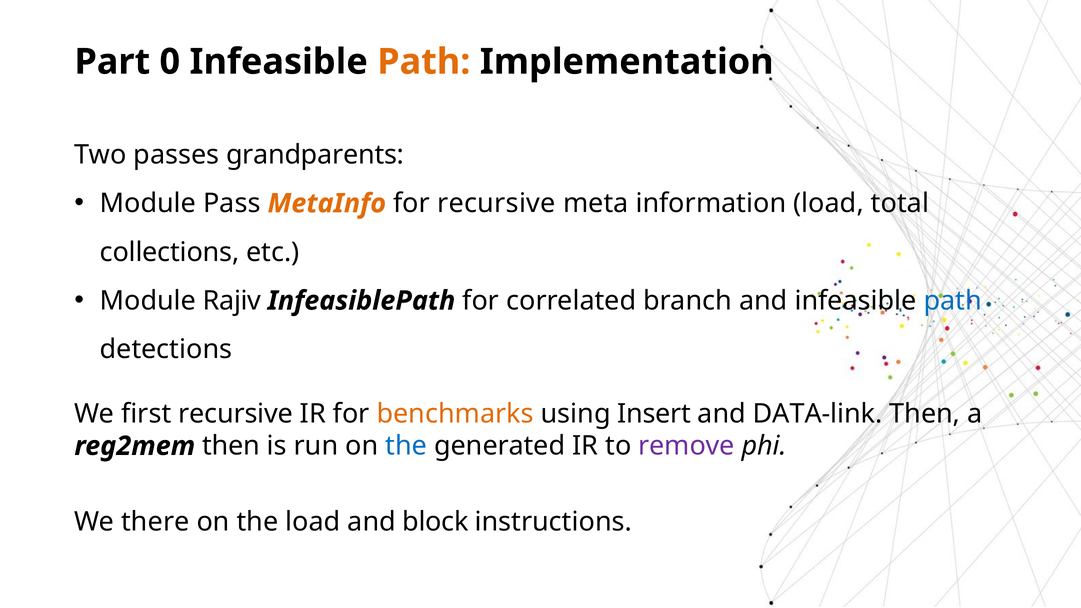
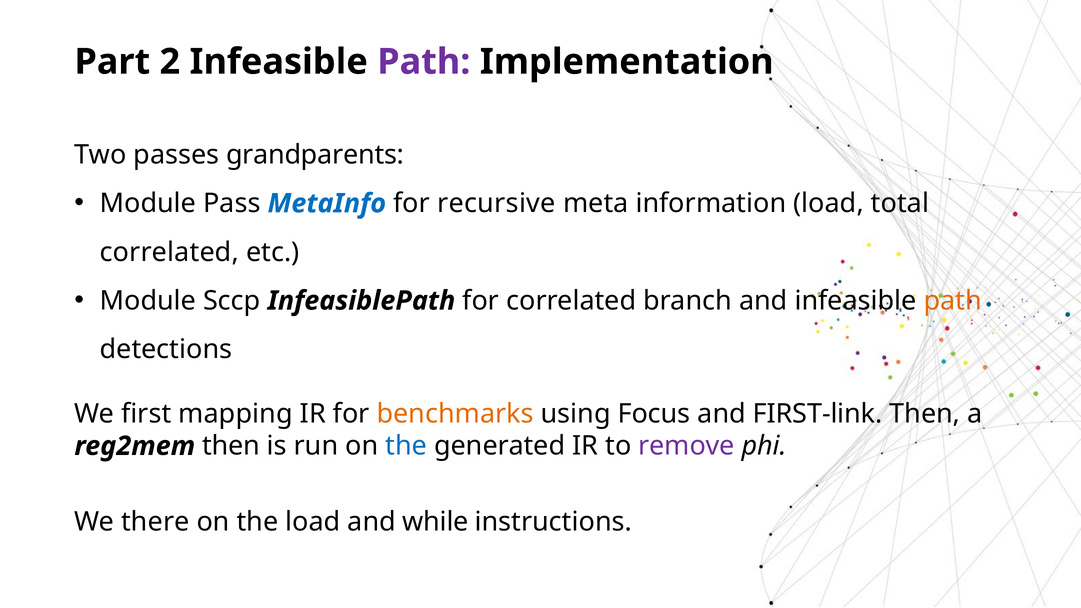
0: 0 -> 2
Path at (424, 62) colour: orange -> purple
MetaInfo colour: orange -> blue
collections at (170, 252): collections -> correlated
Rajiv: Rajiv -> Sccp
path at (953, 301) colour: blue -> orange
first recursive: recursive -> mapping
Insert: Insert -> Focus
DATA-link: DATA-link -> FIRST-link
block: block -> while
